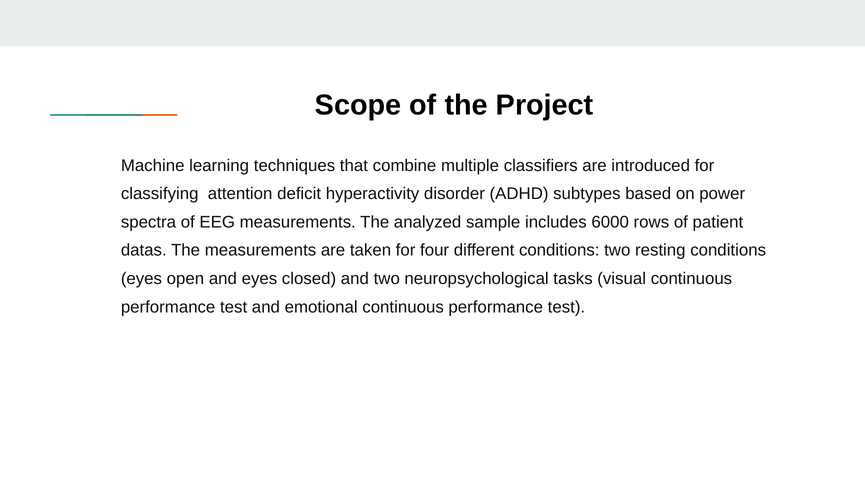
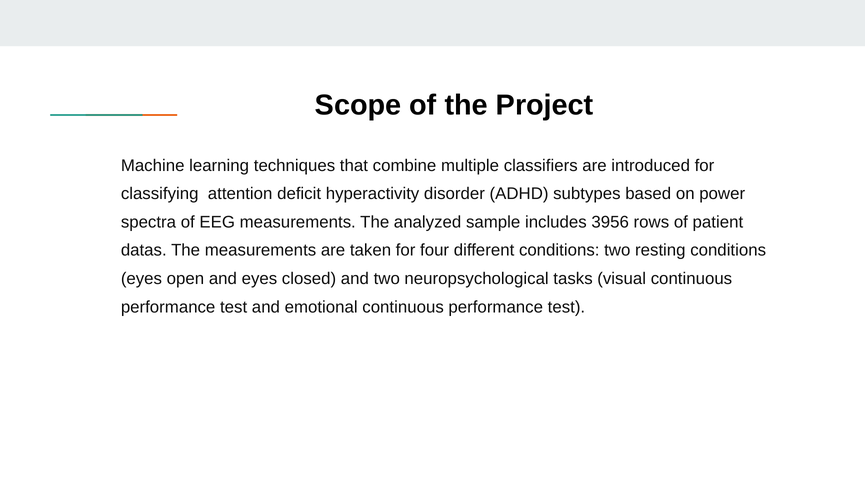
6000: 6000 -> 3956
